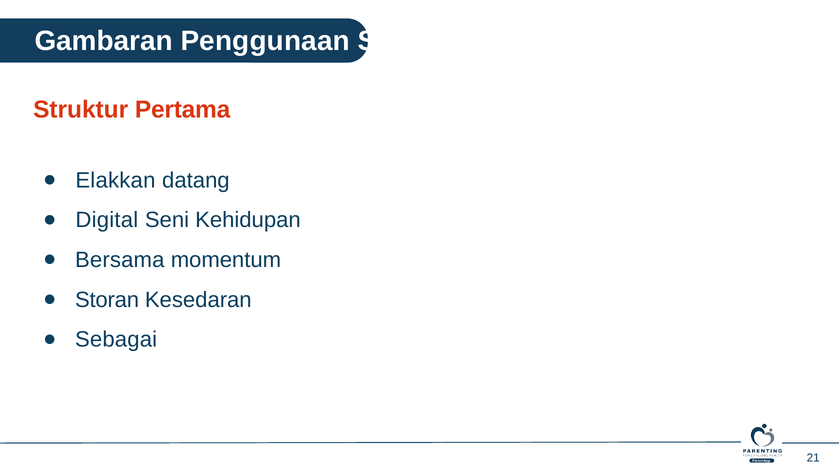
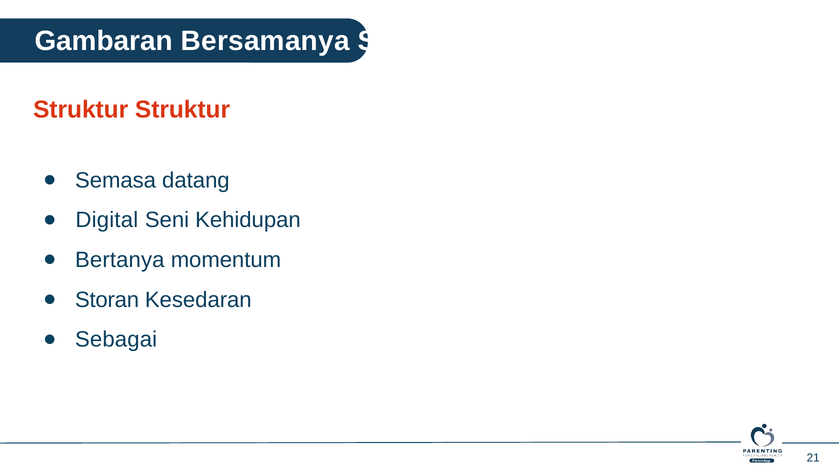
Penggunaan: Penggunaan -> Bersamanya
Struktur Pertama: Pertama -> Struktur
Elakkan: Elakkan -> Semasa
Bersama: Bersama -> Bertanya
